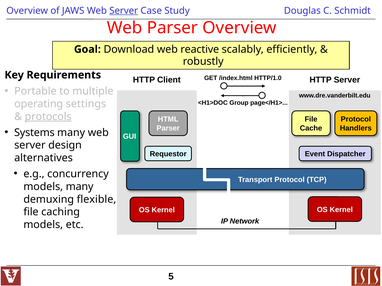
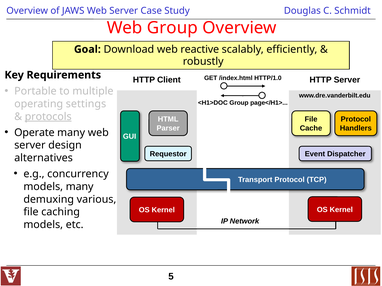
Server at (124, 11) underline: present -> none
Web Parser: Parser -> Group
Systems: Systems -> Operate
flexible: flexible -> various
